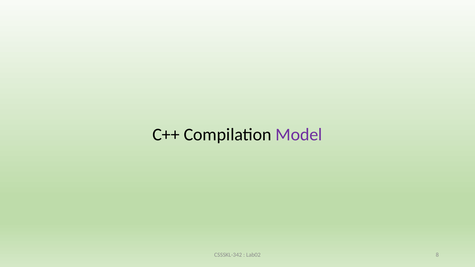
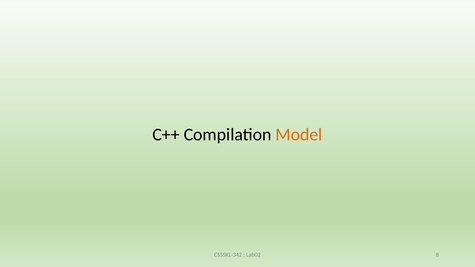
Model colour: purple -> orange
